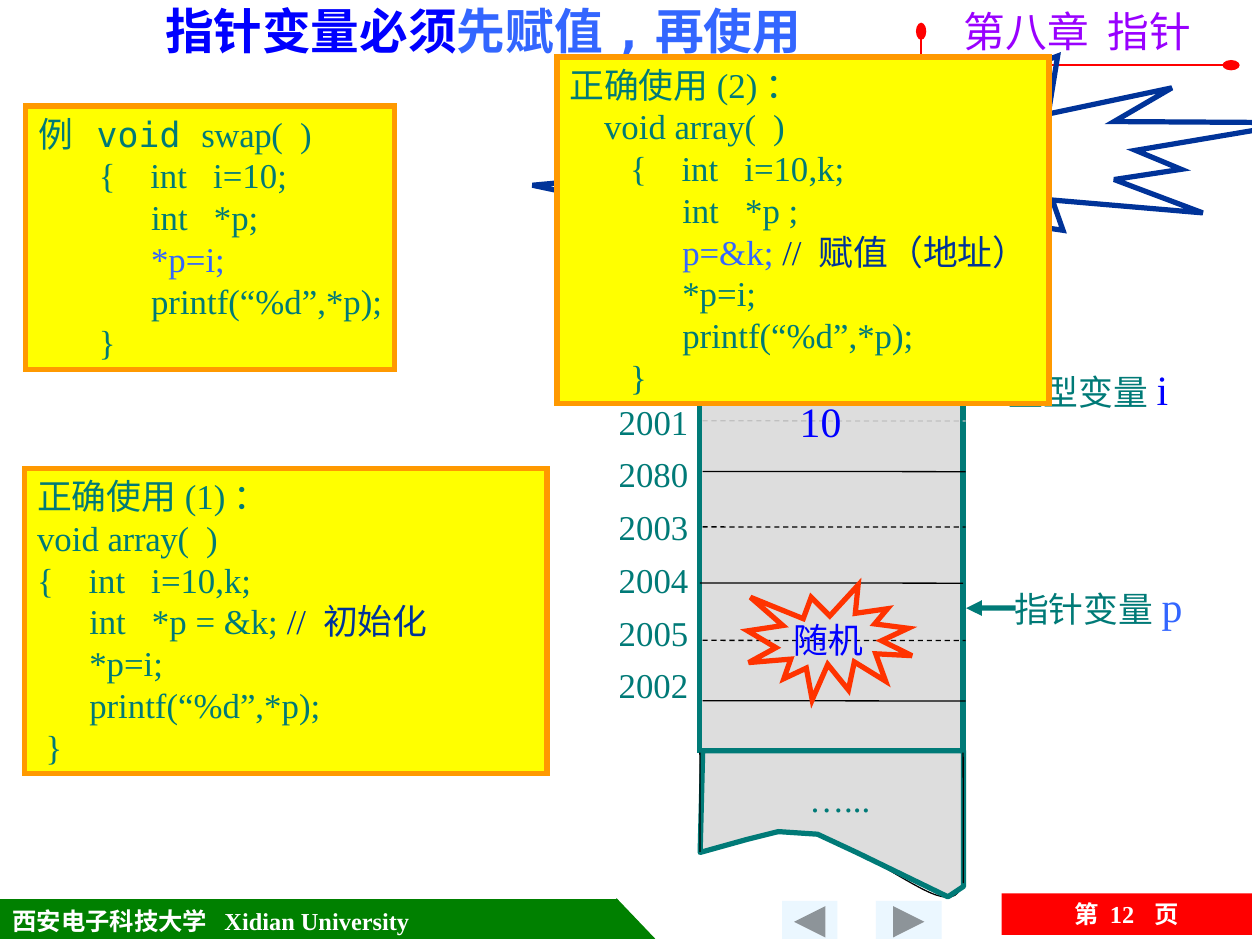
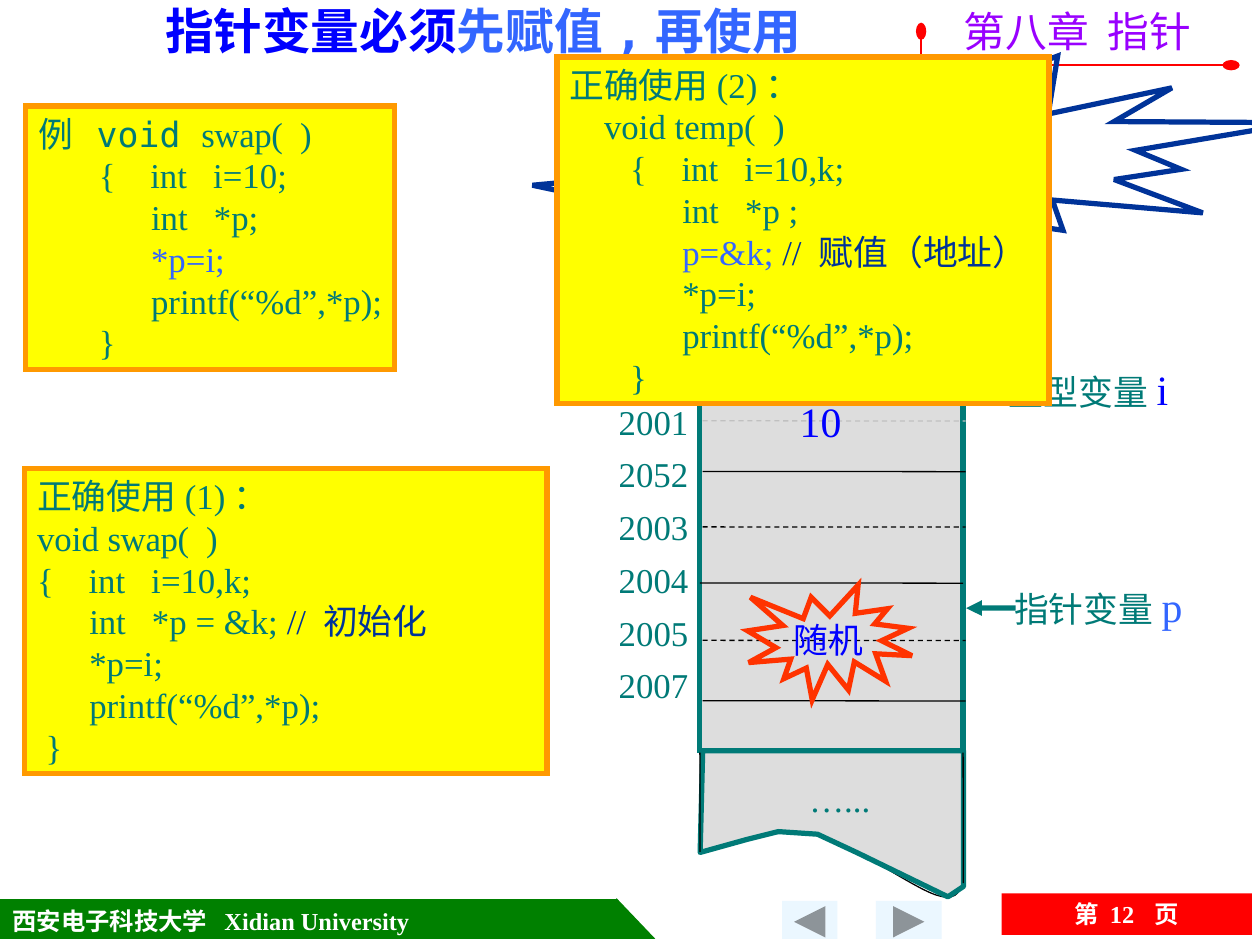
array( at (715, 128): array( -> temp(
2080: 2080 -> 2052
array( at (148, 540): array( -> swap(
2002: 2002 -> 2007
